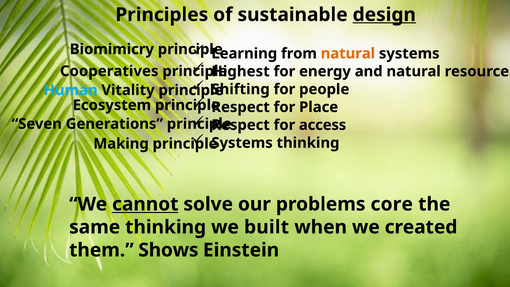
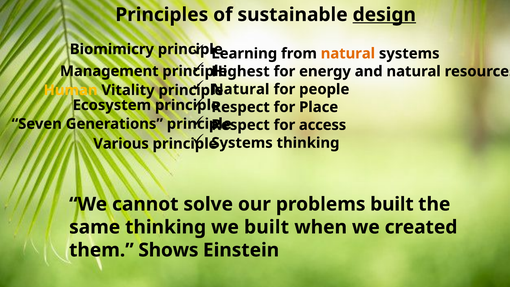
Cooperatives: Cooperatives -> Management
Shifting at (241, 89): Shifting -> Natural
Human colour: light blue -> yellow
Making: Making -> Various
cannot underline: present -> none
problems core: core -> built
